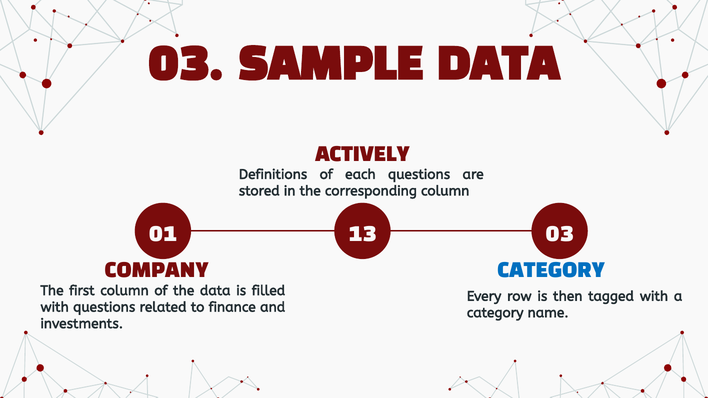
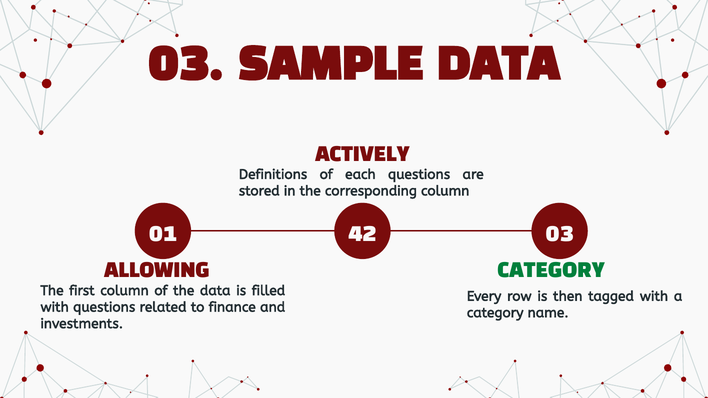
13: 13 -> 42
COMPANY: COMPANY -> ALLOWING
CATEGORY at (551, 271) colour: blue -> green
